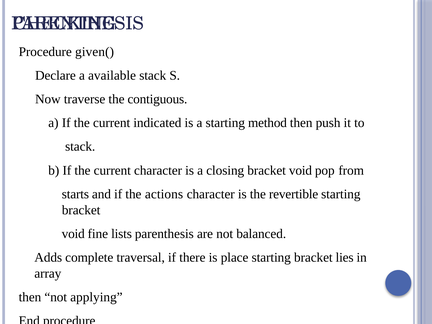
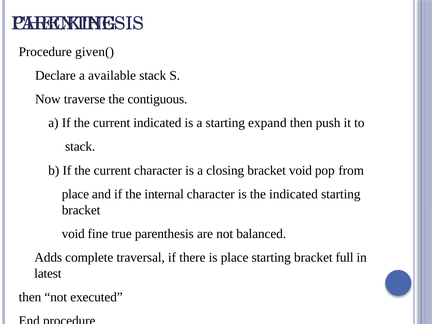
method: method -> expand
starts at (75, 194): starts -> place
actions: actions -> internal
the revertible: revertible -> indicated
lists: lists -> true
lies: lies -> full
array: array -> latest
applying: applying -> executed
